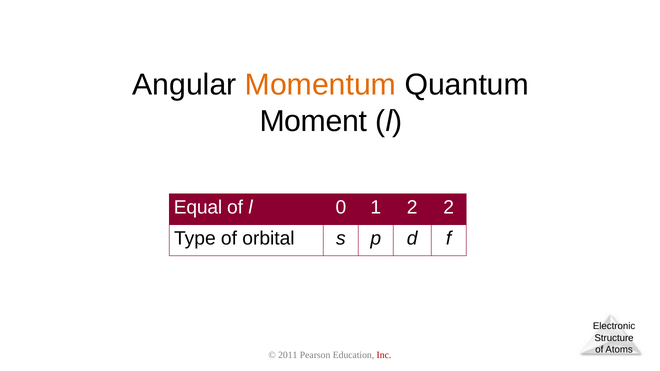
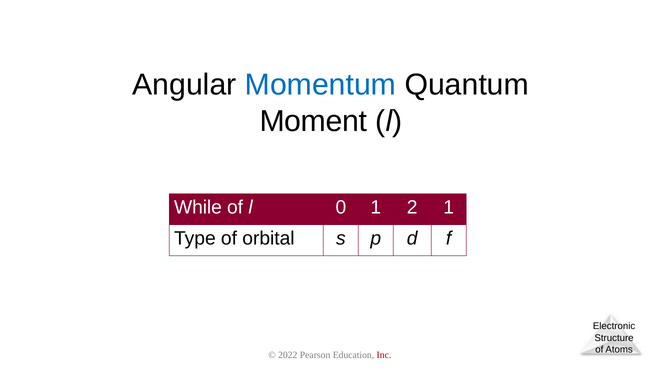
Momentum colour: orange -> blue
Equal: Equal -> While
2 2: 2 -> 1
2011: 2011 -> 2022
